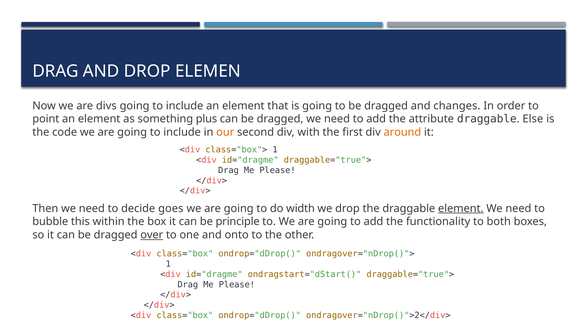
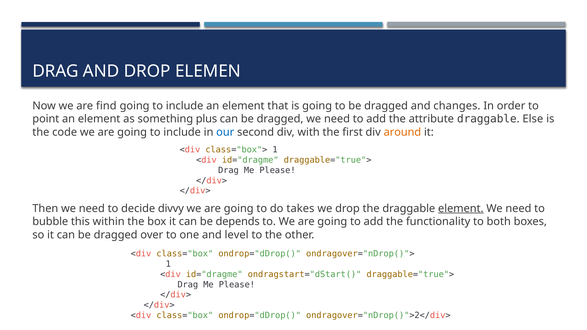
divs: divs -> find
our colour: orange -> blue
goes: goes -> divvy
width: width -> takes
principle: principle -> depends
over underline: present -> none
onto: onto -> level
